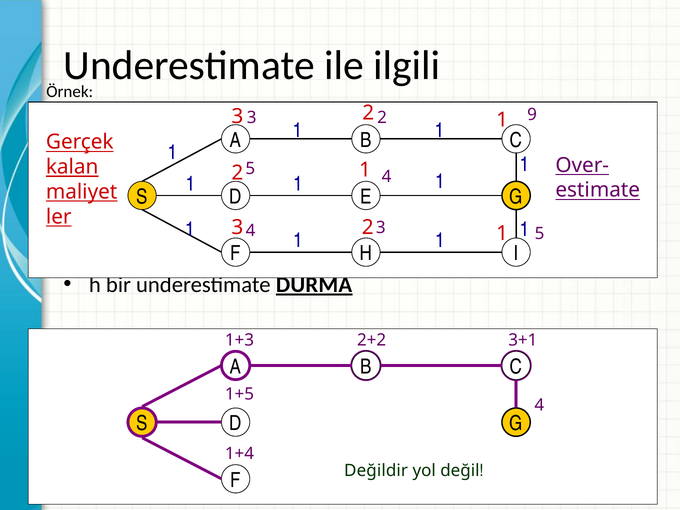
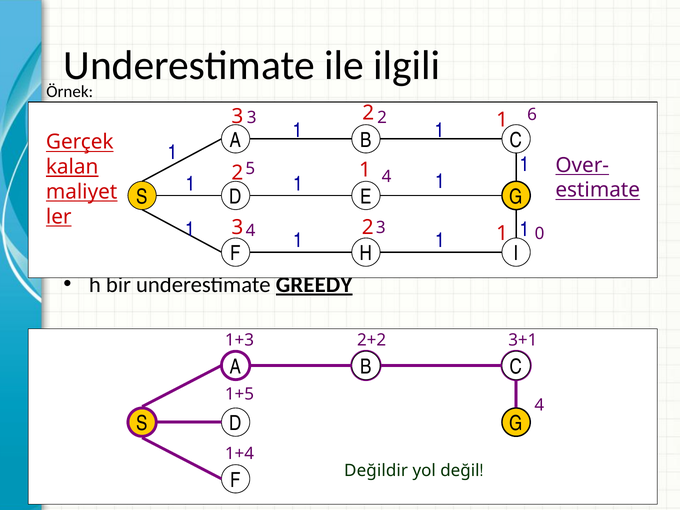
9: 9 -> 6
3 5: 5 -> 0
DURMA: DURMA -> GREEDY
